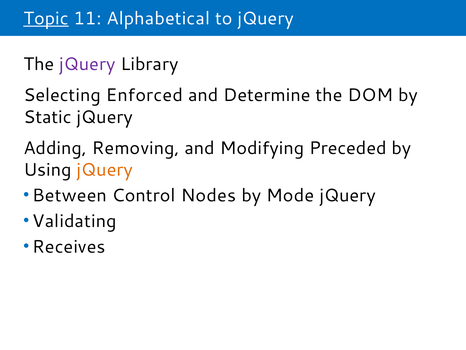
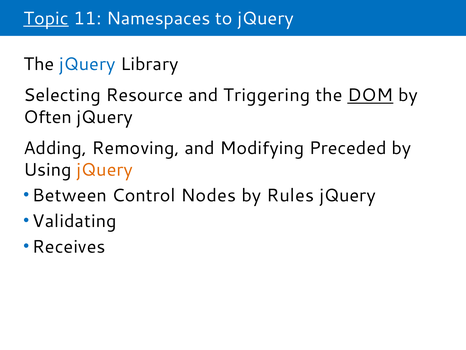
Alphabetical: Alphabetical -> Namespaces
jQuery at (87, 64) colour: purple -> blue
Enforced: Enforced -> Resource
Determine: Determine -> Triggering
DOM underline: none -> present
Static: Static -> Often
Mode: Mode -> Rules
